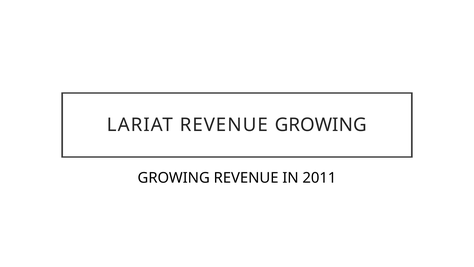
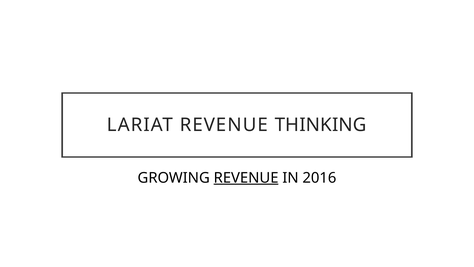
REVENUE GROWING: GROWING -> THINKING
REVENUE at (246, 178) underline: none -> present
2011: 2011 -> 2016
